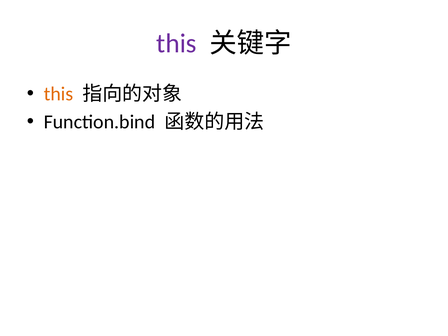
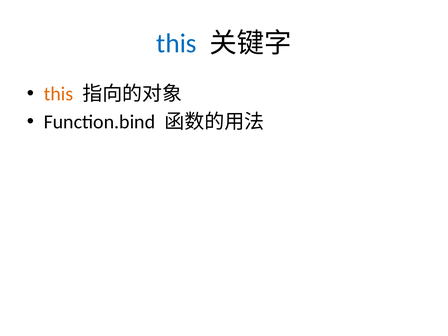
this at (176, 43) colour: purple -> blue
